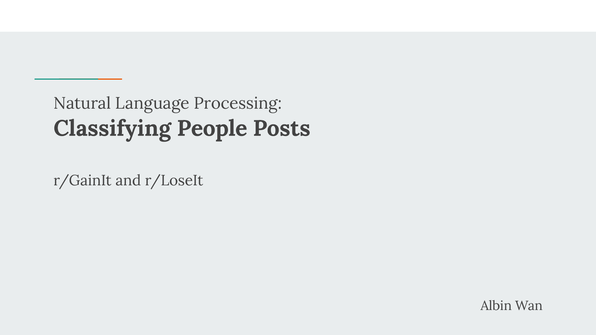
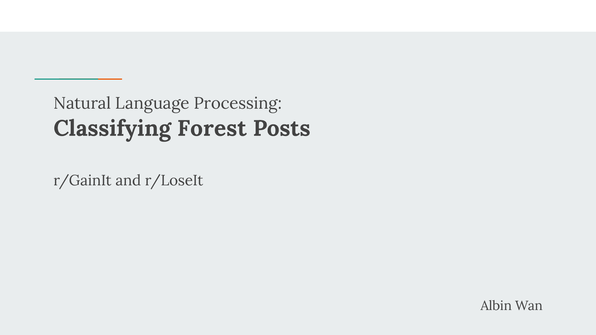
People: People -> Forest
